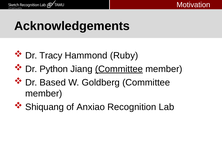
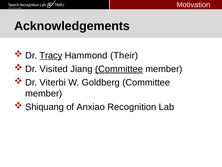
Tracy underline: none -> present
Ruby: Ruby -> Their
Python: Python -> Visited
Based: Based -> Viterbi
